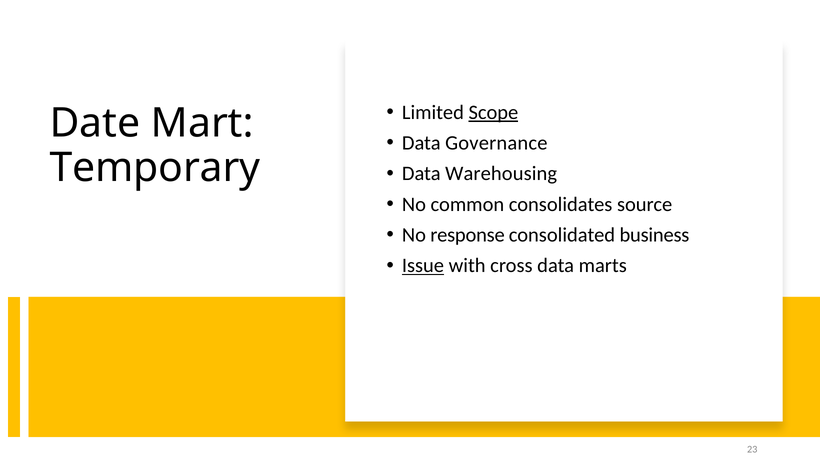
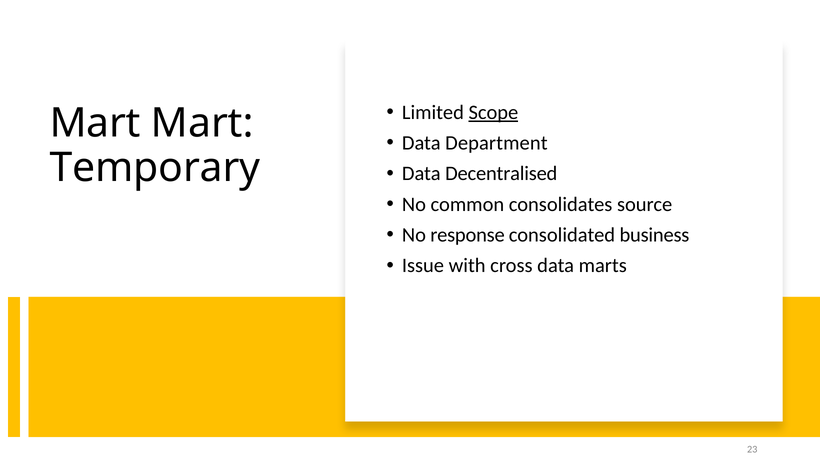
Date at (95, 123): Date -> Mart
Governance: Governance -> Department
Warehousing: Warehousing -> Decentralised
Issue underline: present -> none
